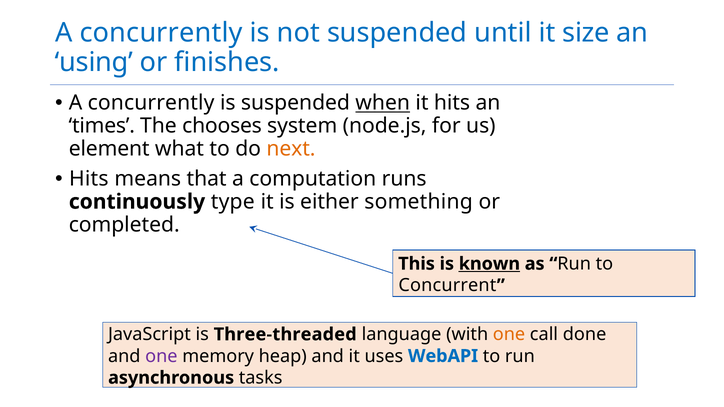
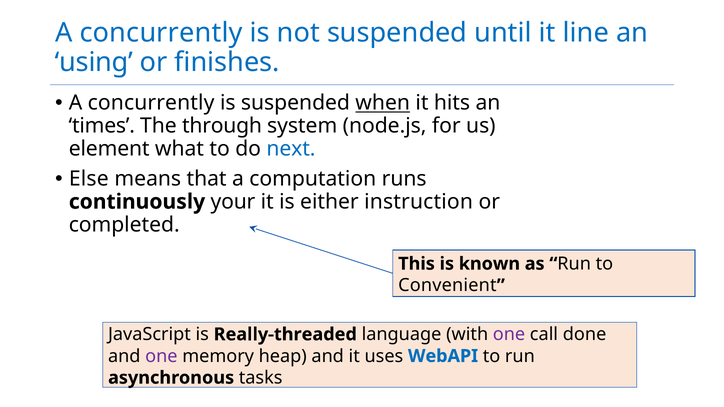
size: size -> line
chooses: chooses -> through
next colour: orange -> blue
Hits at (89, 179): Hits -> Else
type: type -> your
something: something -> instruction
known underline: present -> none
Concurrent: Concurrent -> Convenient
Three-threaded: Three-threaded -> Really-threaded
one at (509, 335) colour: orange -> purple
